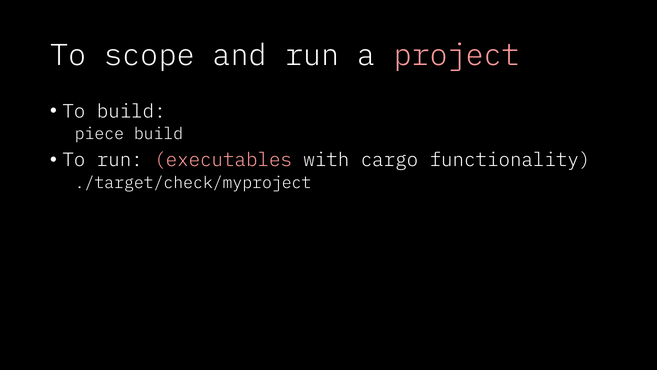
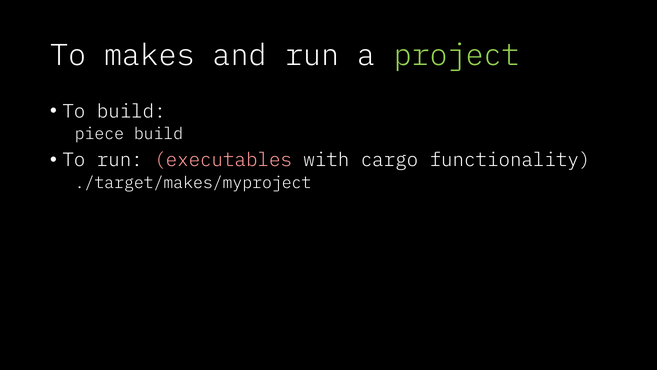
scope: scope -> makes
project colour: pink -> light green
./target/check/myproject: ./target/check/myproject -> ./target/makes/myproject
